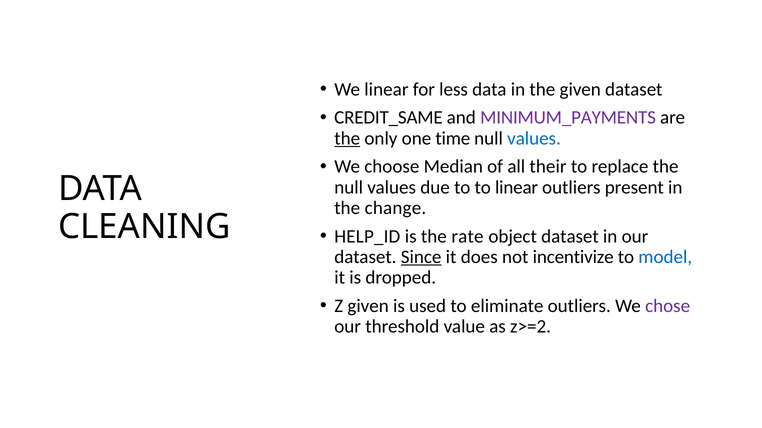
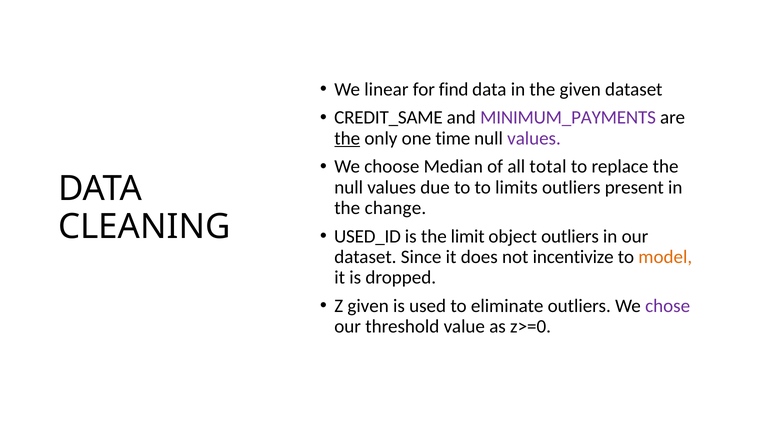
less: less -> find
values at (534, 138) colour: blue -> purple
their: their -> total
to linear: linear -> limits
HELP_ID: HELP_ID -> USED_ID
rate: rate -> limit
object dataset: dataset -> outliers
Since underline: present -> none
model colour: blue -> orange
z>=2: z>=2 -> z>=0
